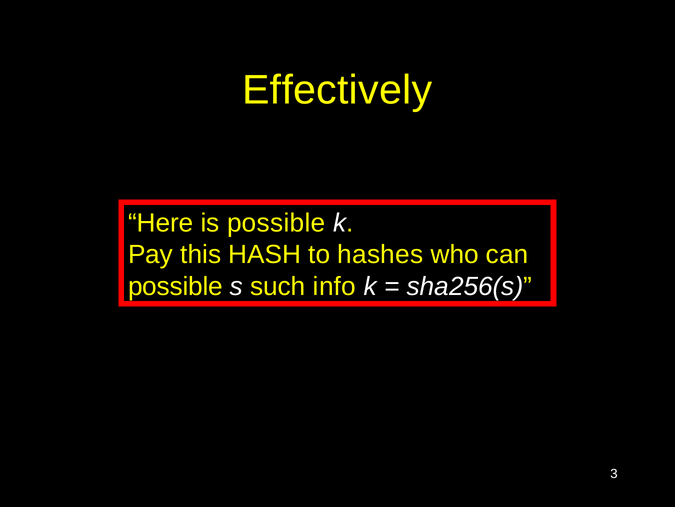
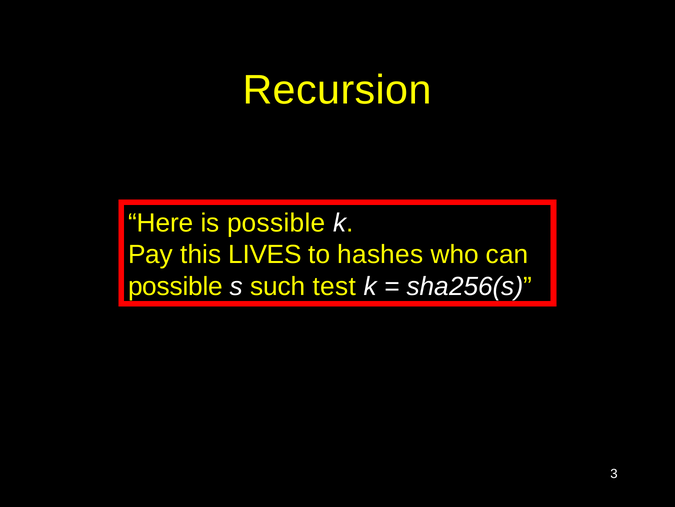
Effectively: Effectively -> Recursion
HASH: HASH -> LIVES
info: info -> test
